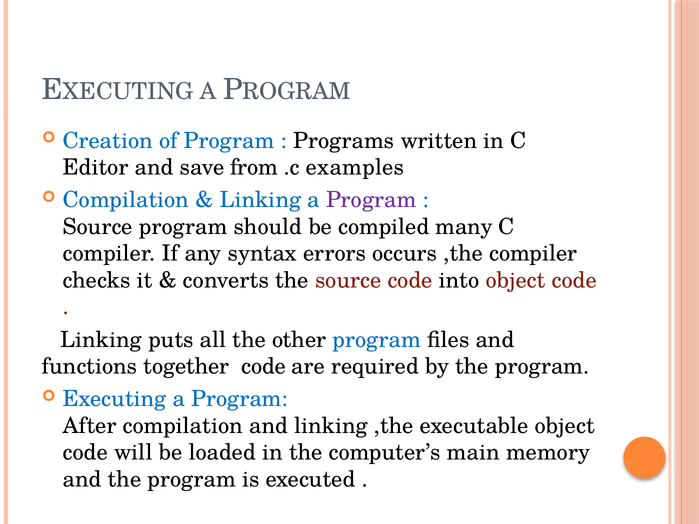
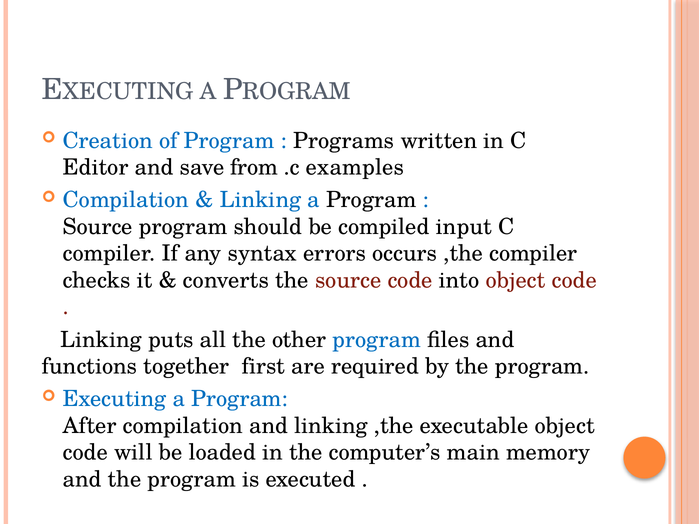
Program at (371, 200) colour: purple -> black
many: many -> input
together code: code -> first
